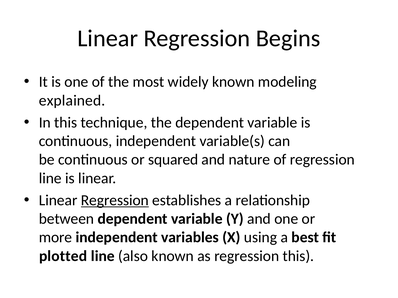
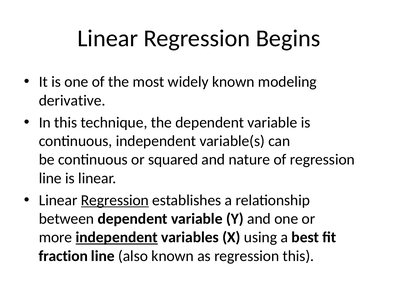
explained: explained -> derivative
independent at (117, 238) underline: none -> present
plotted: plotted -> fraction
